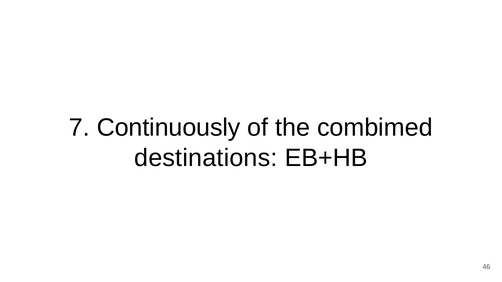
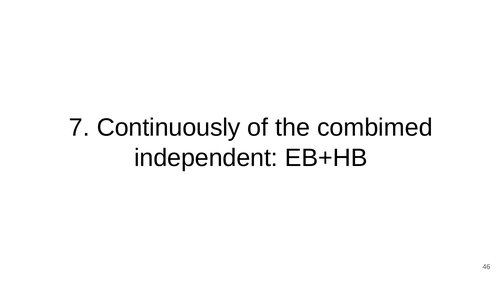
destinations: destinations -> independent
